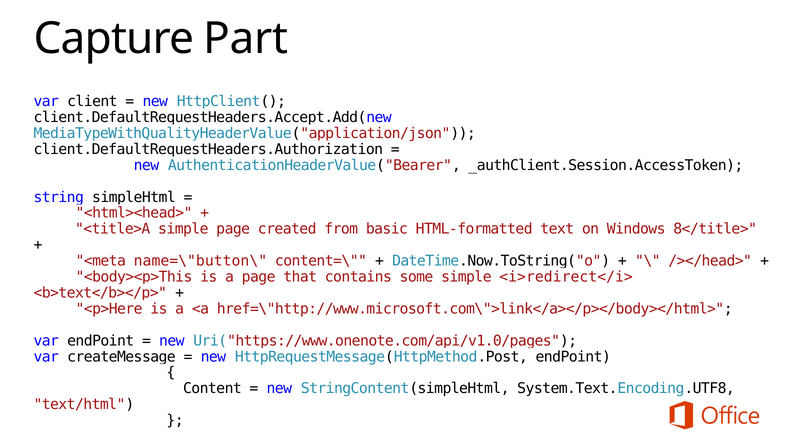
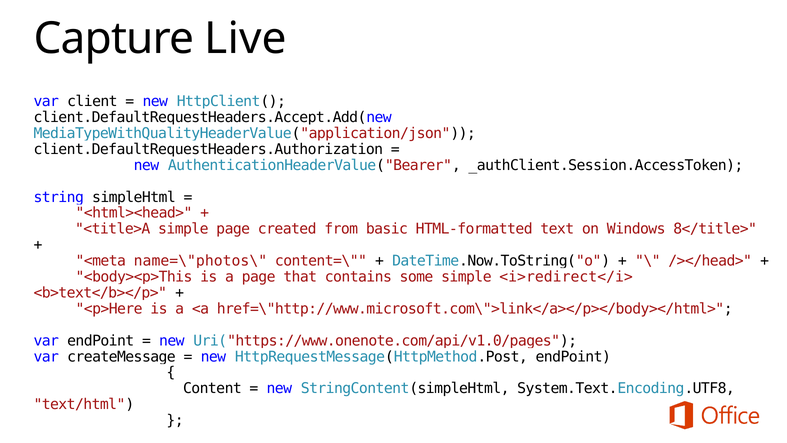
Part: Part -> Live
name=\"button\: name=\"button\ -> name=\"photos\
